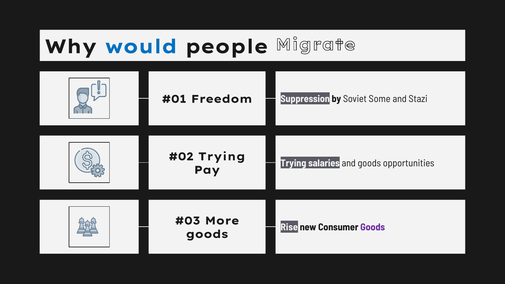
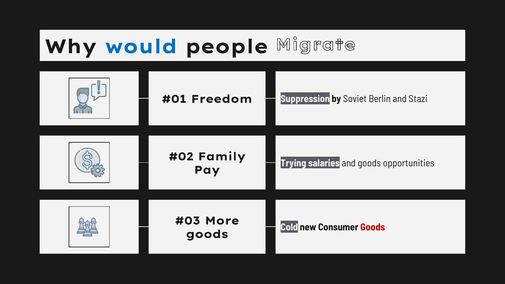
Some: Some -> Berlin
Trying at (222, 157): Trying -> Family
Rise: Rise -> Cold
Goods at (373, 227) colour: purple -> red
